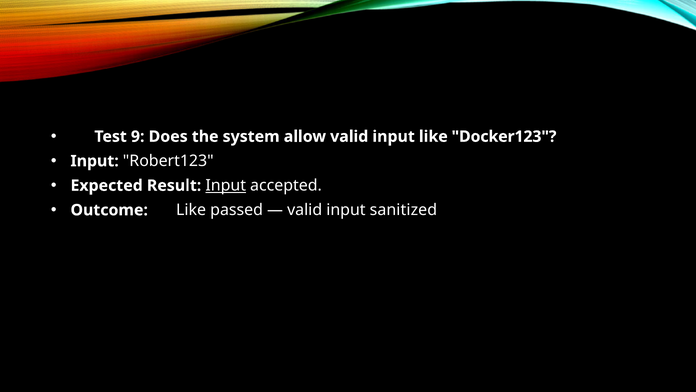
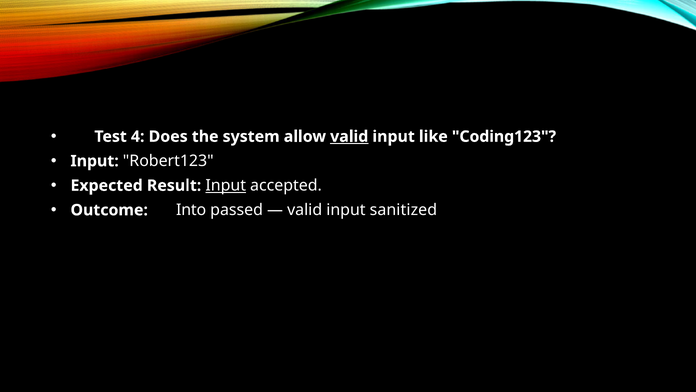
9: 9 -> 4
valid at (349, 136) underline: none -> present
Docker123: Docker123 -> Coding123
Outcome Like: Like -> Into
